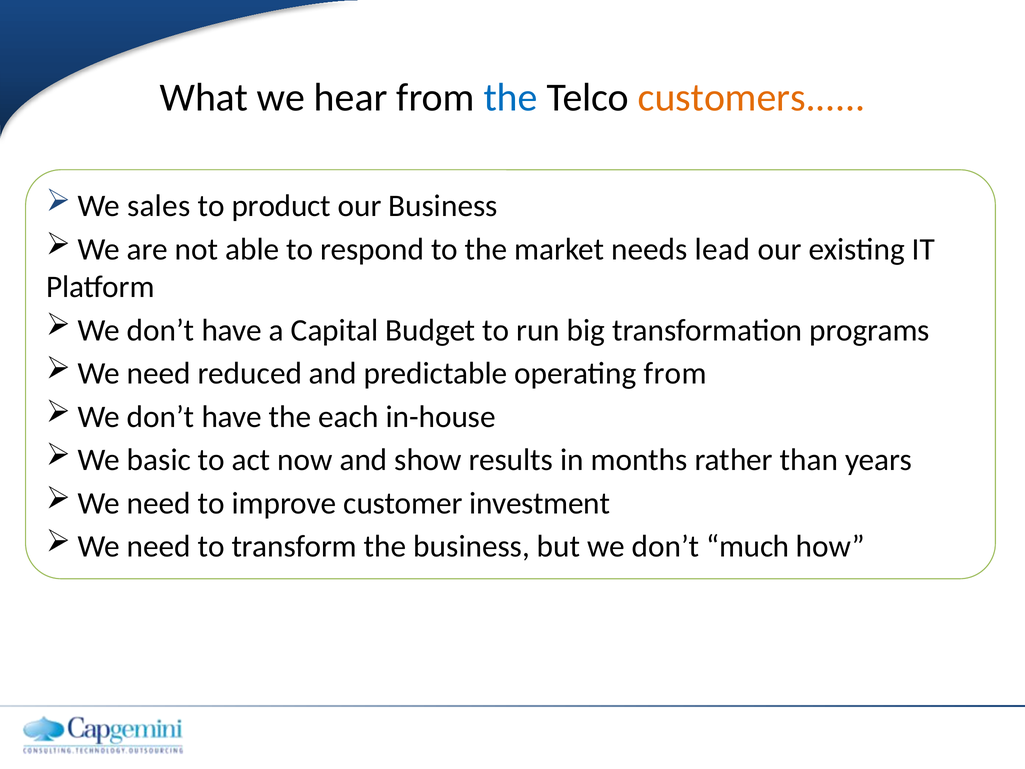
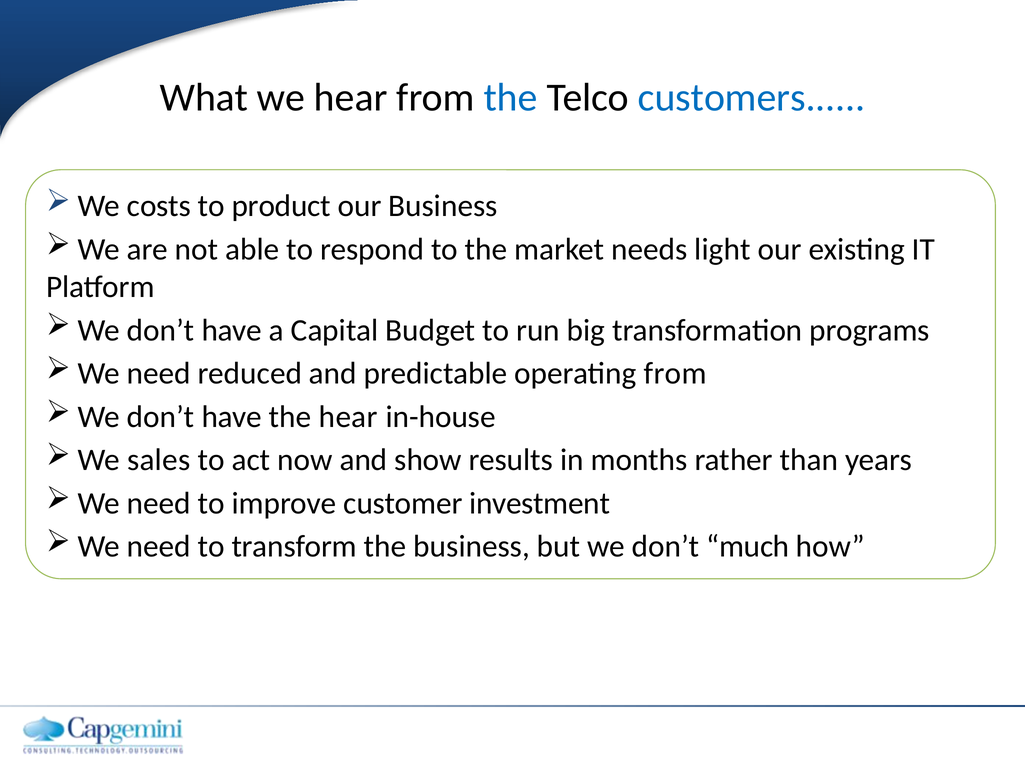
customers colour: orange -> blue
sales: sales -> costs
lead: lead -> light
the each: each -> hear
basic: basic -> sales
